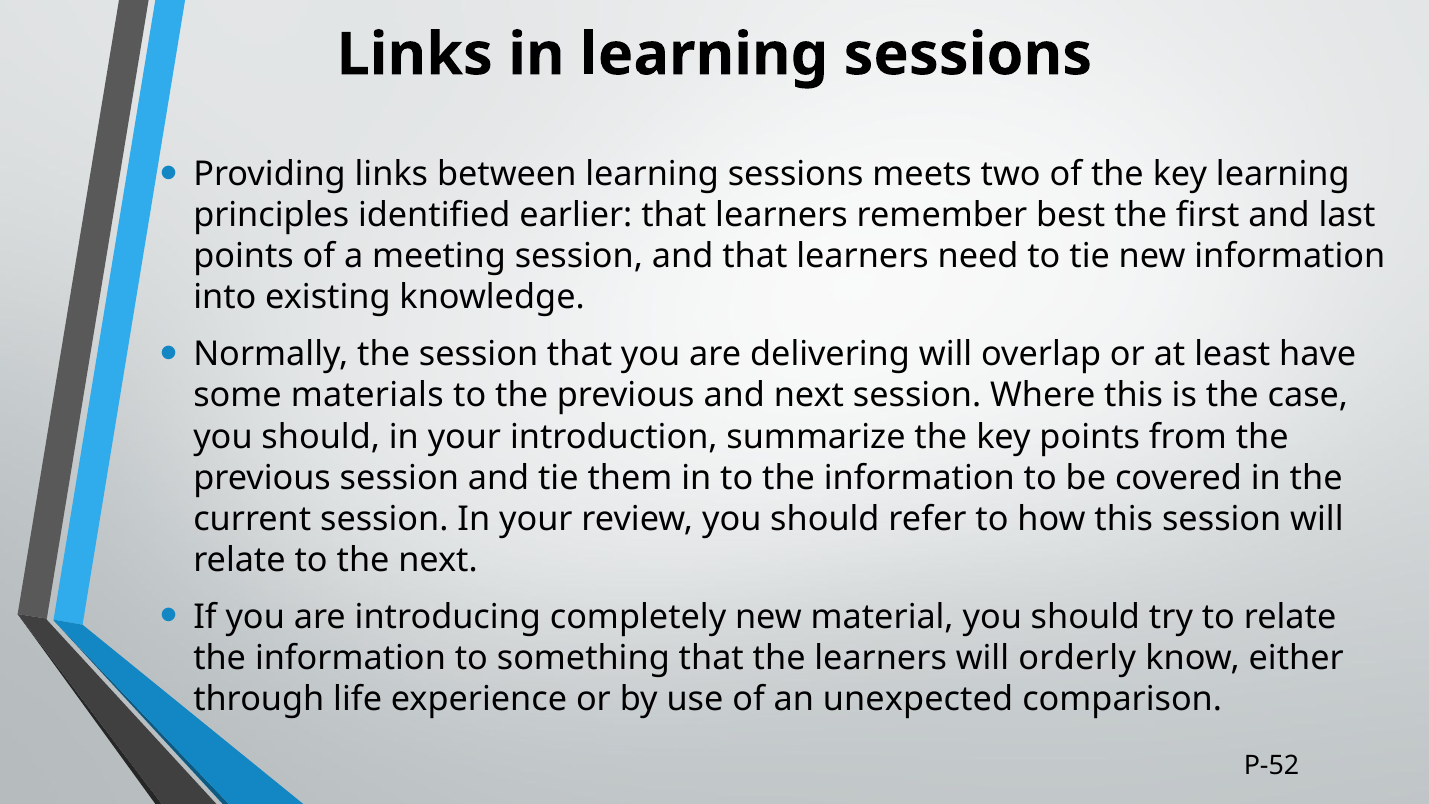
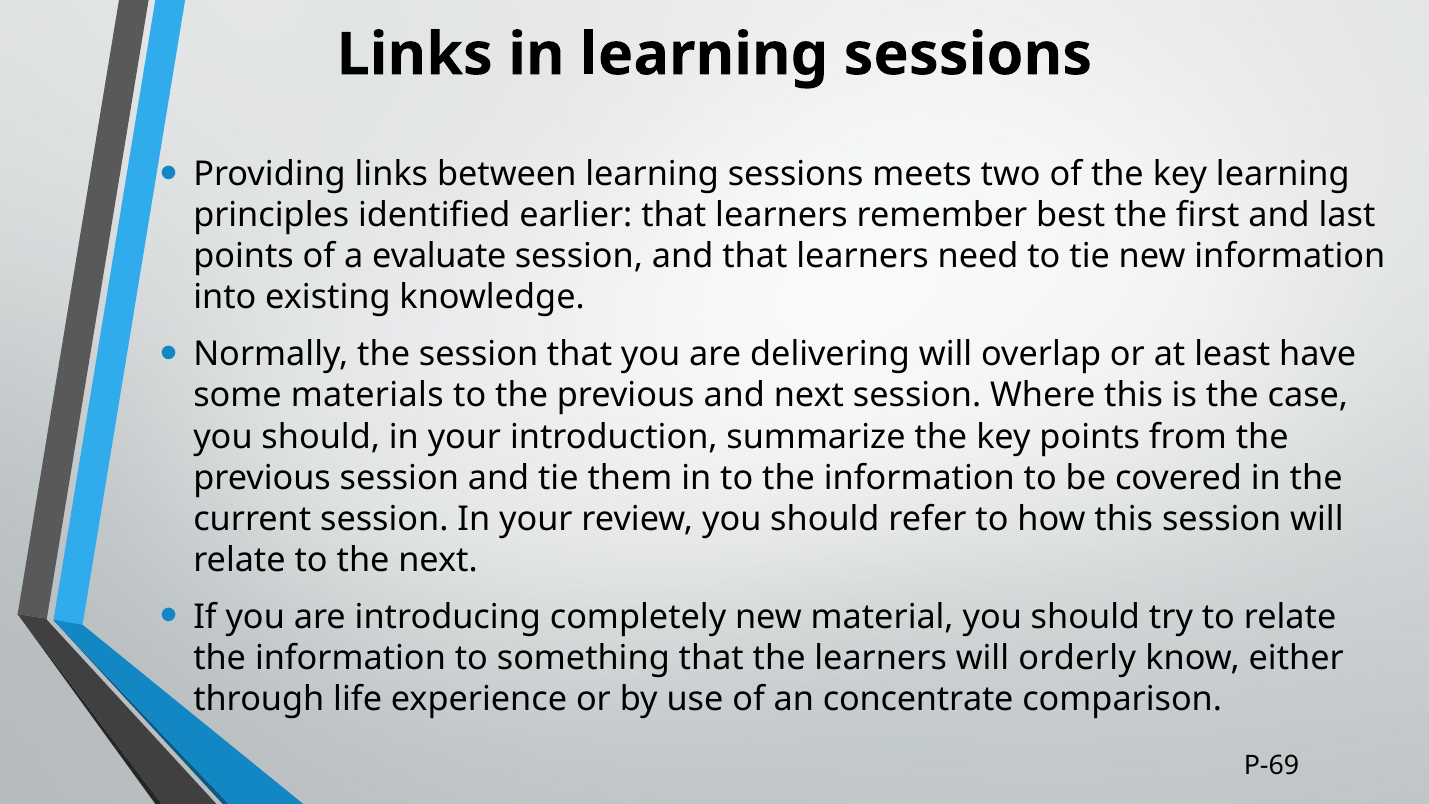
meeting: meeting -> evaluate
unexpected: unexpected -> concentrate
P-52: P-52 -> P-69
